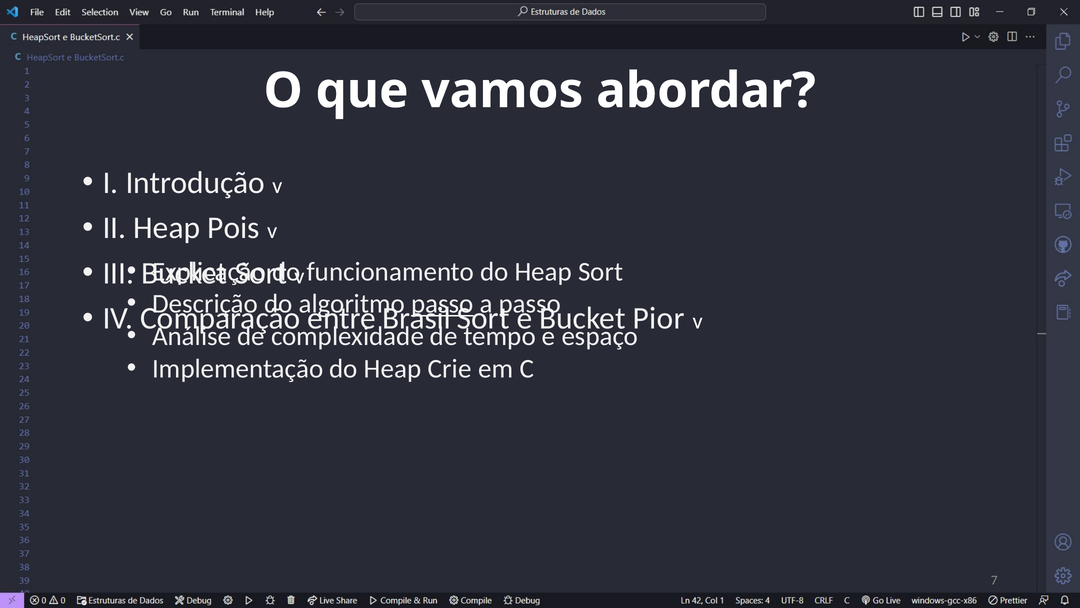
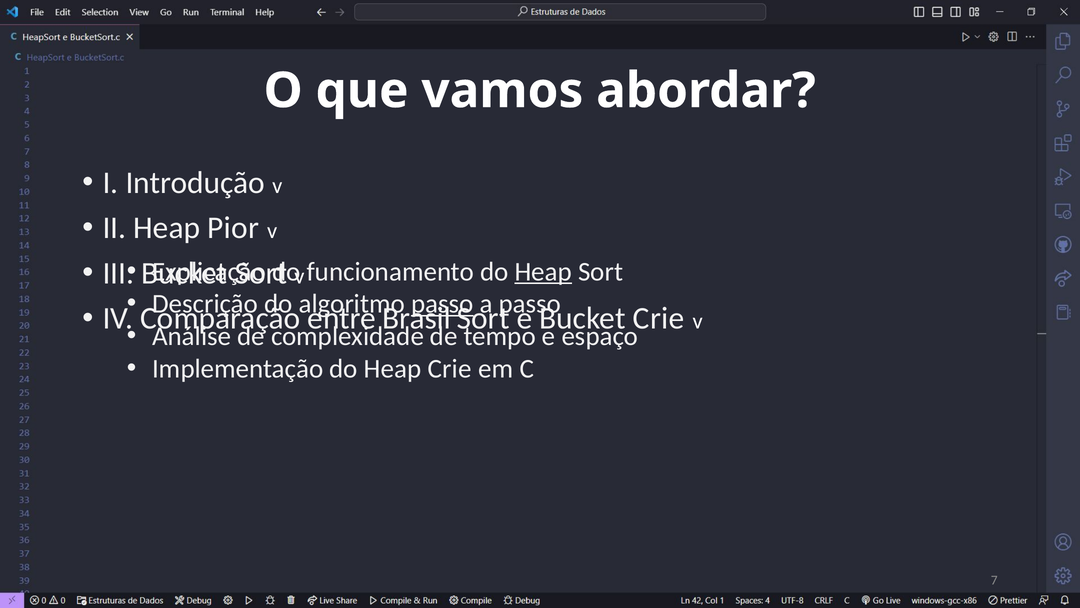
Pois: Pois -> Pior
Heap at (543, 271) underline: none -> present
Pior at (659, 318): Pior -> Crie
